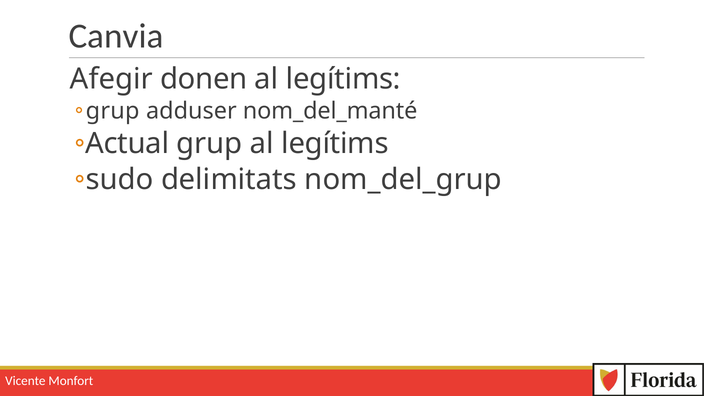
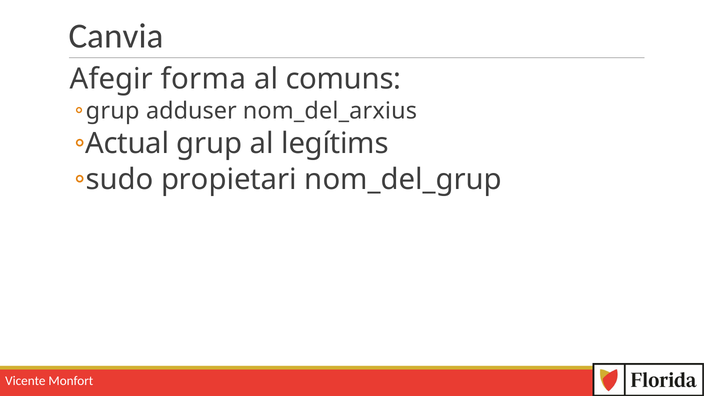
donen: donen -> forma
legítims at (343, 79): legítims -> comuns
nom_del_manté: nom_del_manté -> nom_del_arxius
delimitats: delimitats -> propietari
